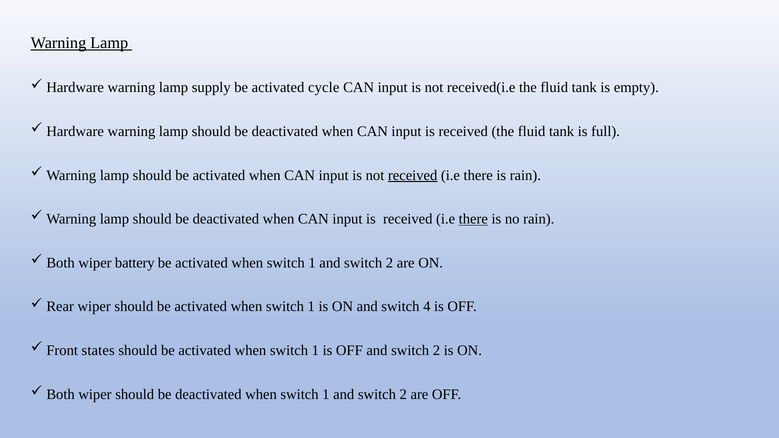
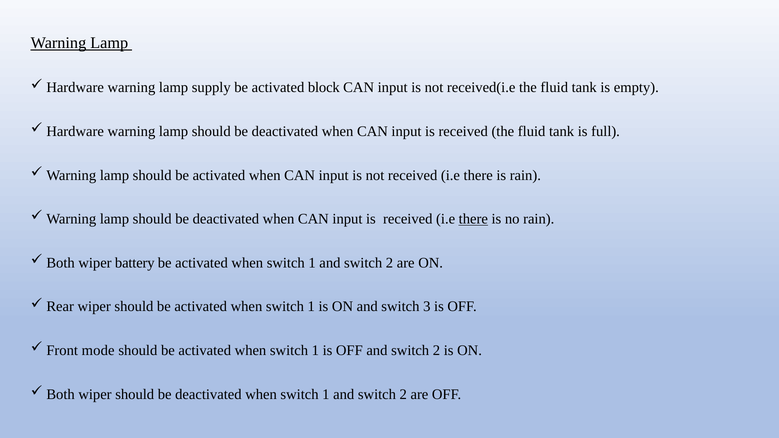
cycle: cycle -> block
received at (413, 175) underline: present -> none
4: 4 -> 3
states: states -> mode
